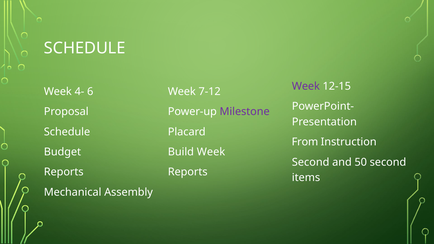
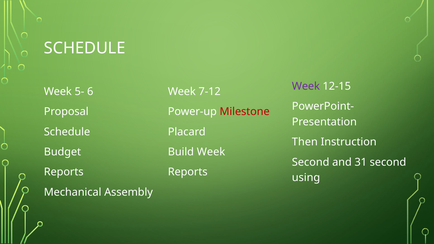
4-: 4- -> 5-
Milestone colour: purple -> red
From: From -> Then
50: 50 -> 31
items: items -> using
